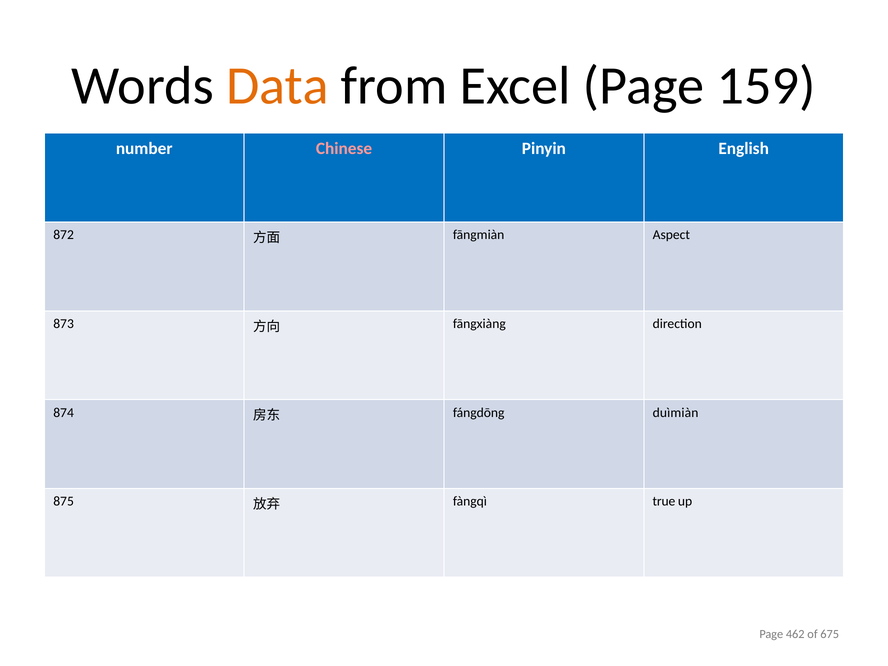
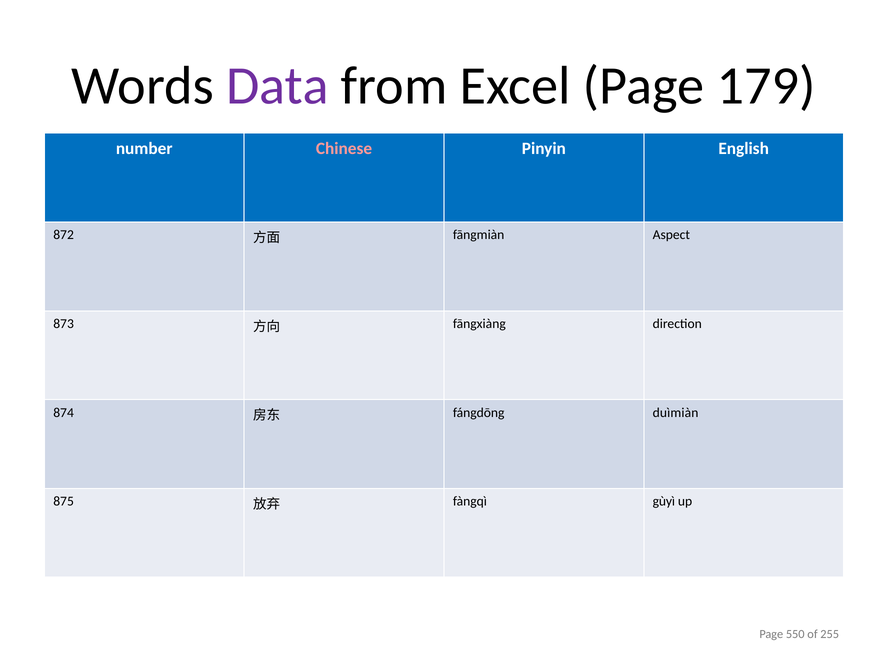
Data colour: orange -> purple
159: 159 -> 179
true: true -> gùyì
462: 462 -> 550
675: 675 -> 255
